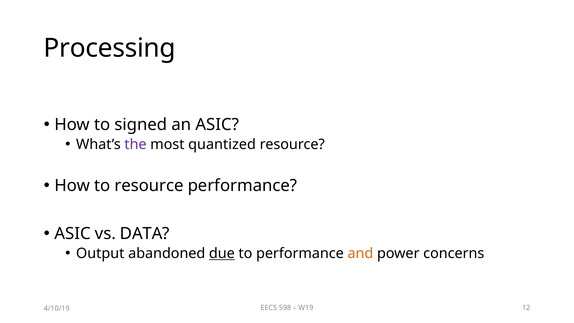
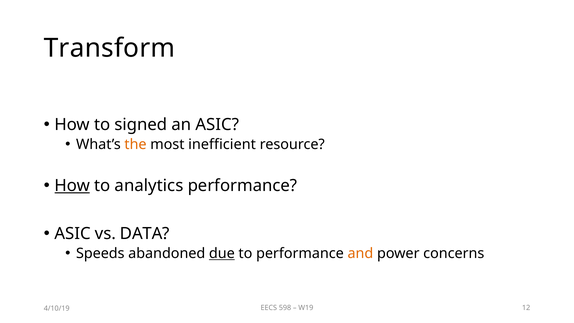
Processing: Processing -> Transform
the colour: purple -> orange
quantized: quantized -> inefficient
How at (72, 185) underline: none -> present
to resource: resource -> analytics
Output: Output -> Speeds
